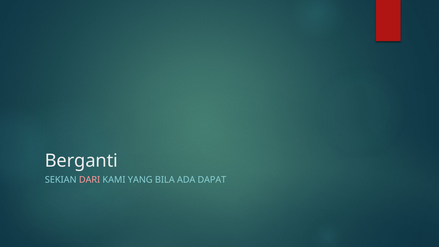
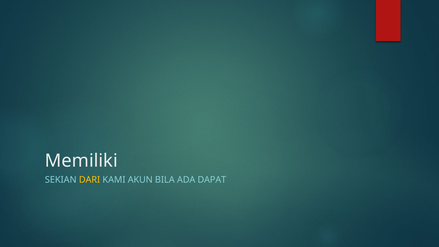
Berganti: Berganti -> Memiliki
DARI colour: pink -> yellow
YANG: YANG -> AKUN
